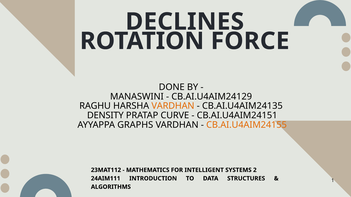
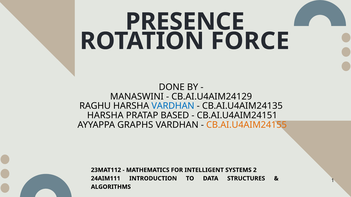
DECLINES: DECLINES -> PRESENCE
VARDHAN at (173, 106) colour: orange -> blue
DENSITY at (105, 116): DENSITY -> HARSHA
CURVE: CURVE -> BASED
